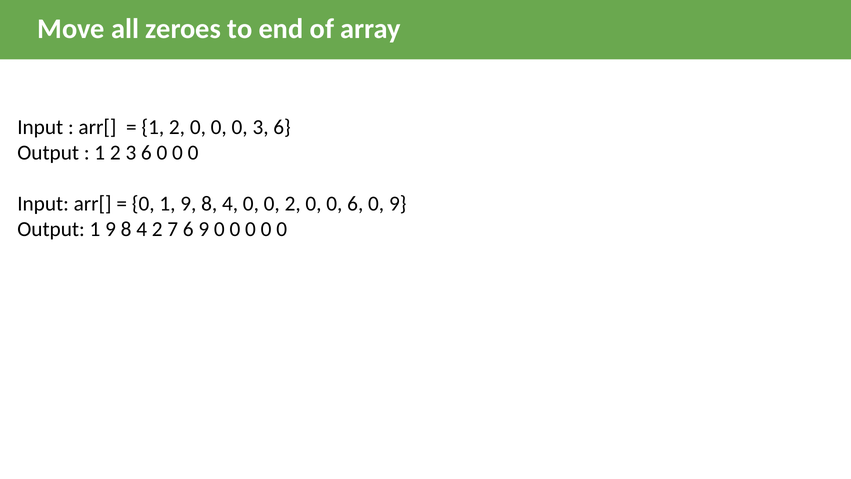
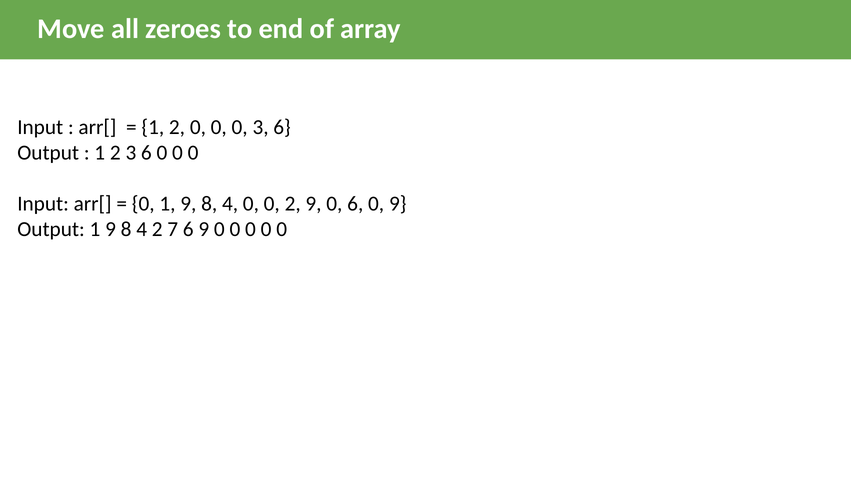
0 2 0: 0 -> 9
